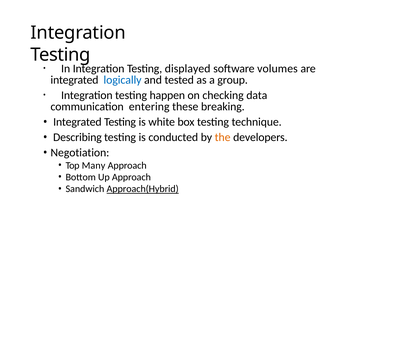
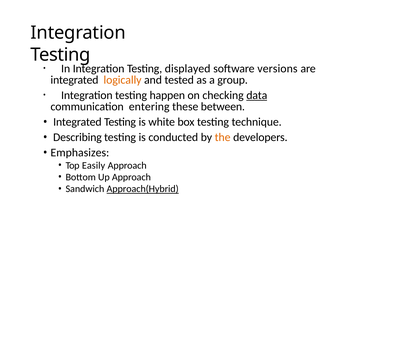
volumes: volumes -> versions
logically colour: blue -> orange
data underline: none -> present
breaking: breaking -> between
Negotiation: Negotiation -> Emphasizes
Many: Many -> Easily
